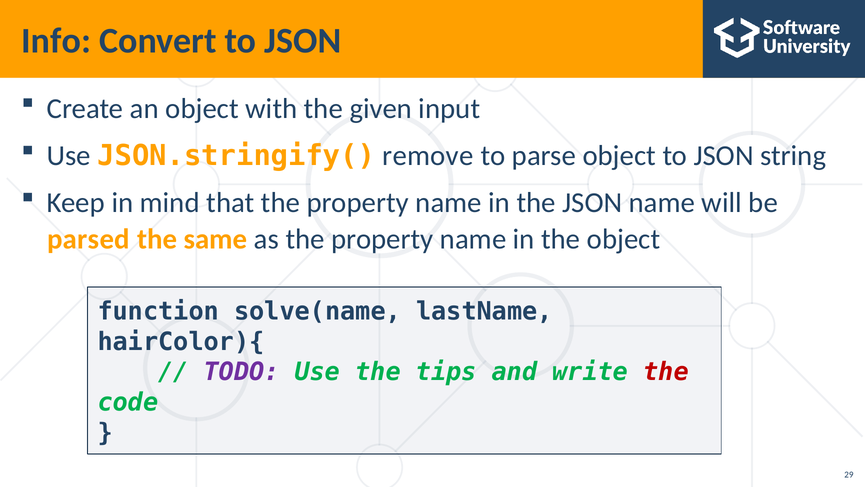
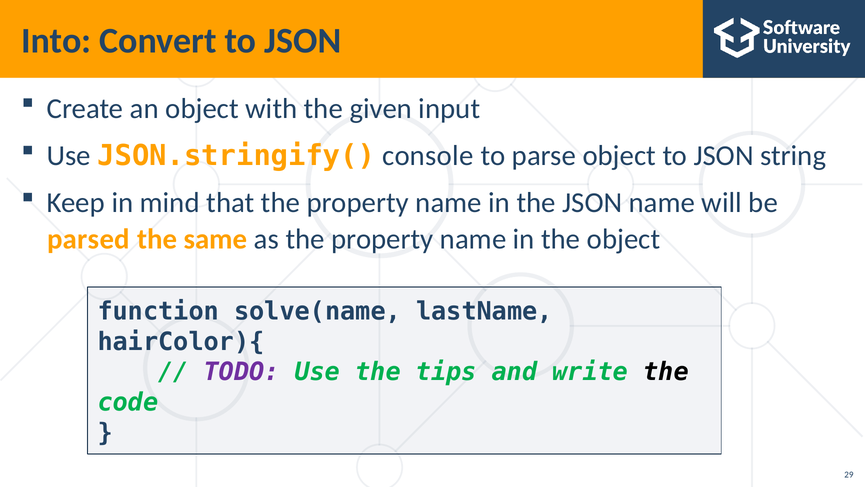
Info: Info -> Into
remove: remove -> console
the at (666, 372) colour: red -> black
